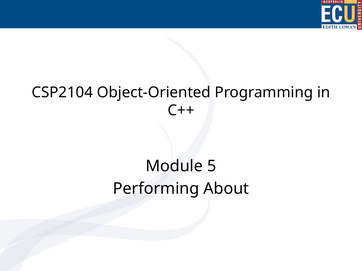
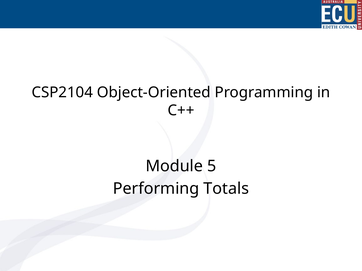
About: About -> Totals
